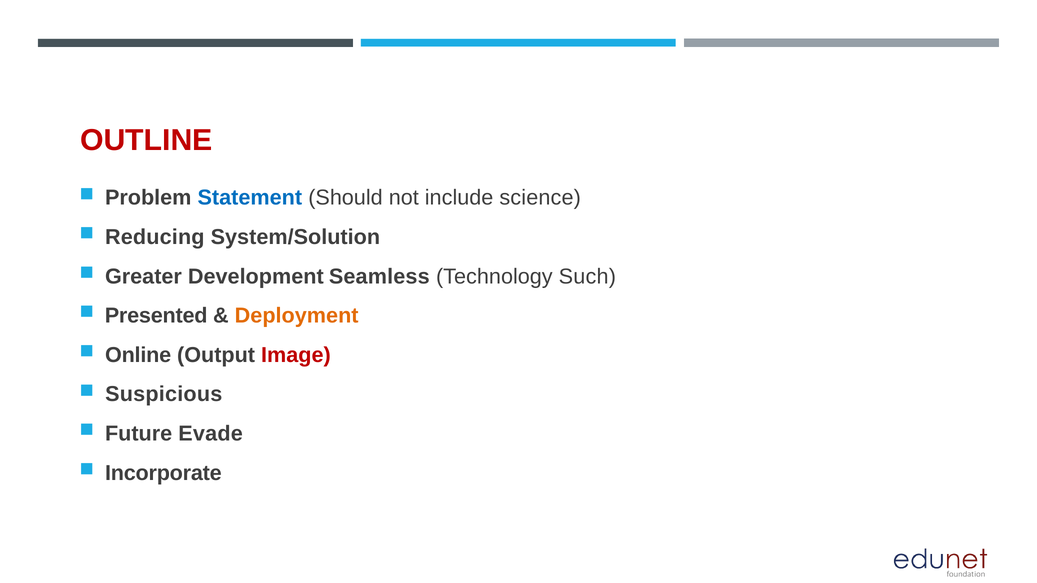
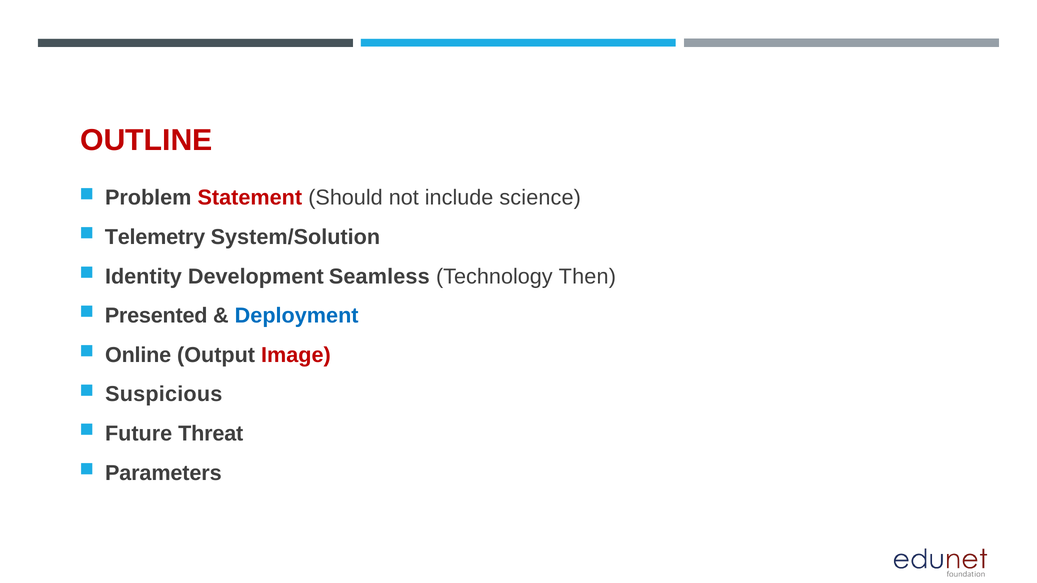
Statement colour: blue -> red
Reducing: Reducing -> Telemetry
Greater: Greater -> Identity
Such: Such -> Then
Deployment colour: orange -> blue
Evade: Evade -> Threat
Incorporate: Incorporate -> Parameters
